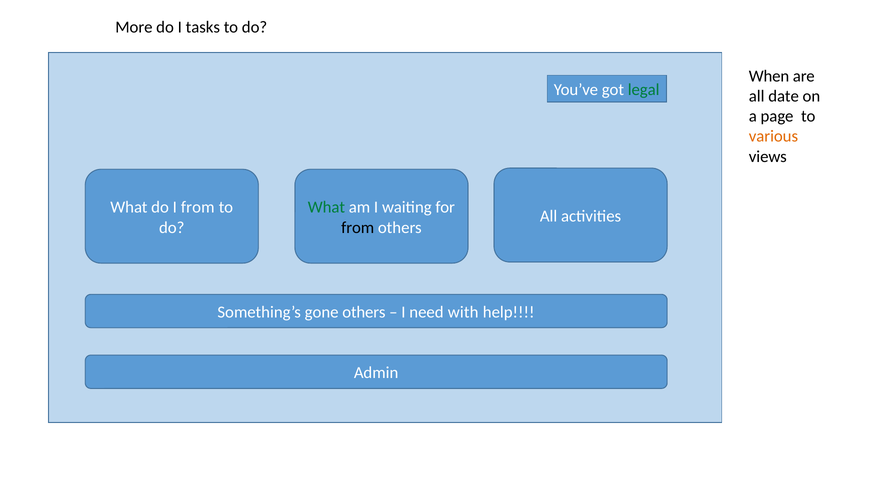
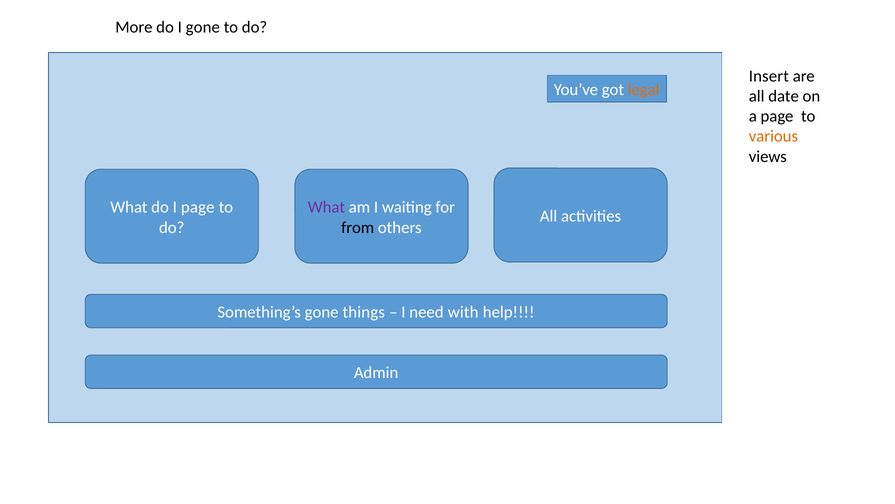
I tasks: tasks -> gone
When: When -> Insert
legal colour: green -> orange
I from: from -> page
What at (326, 207) colour: green -> purple
gone others: others -> things
